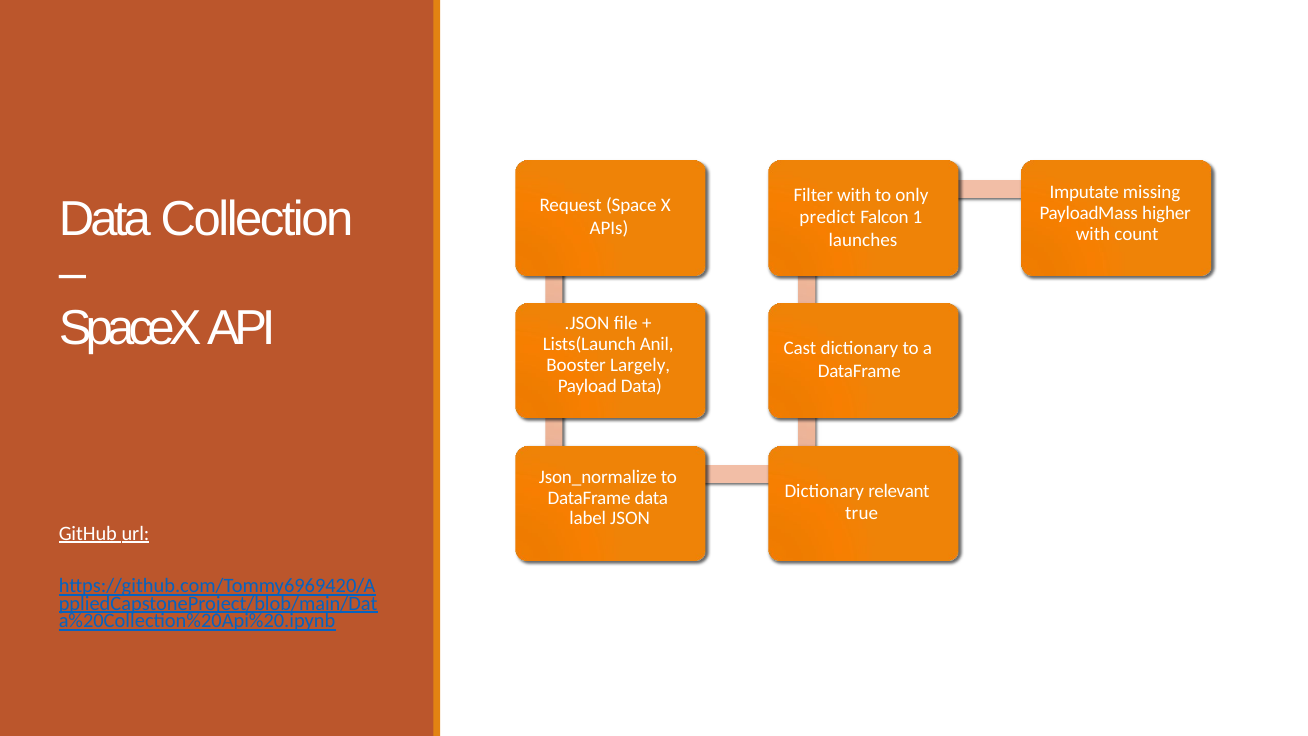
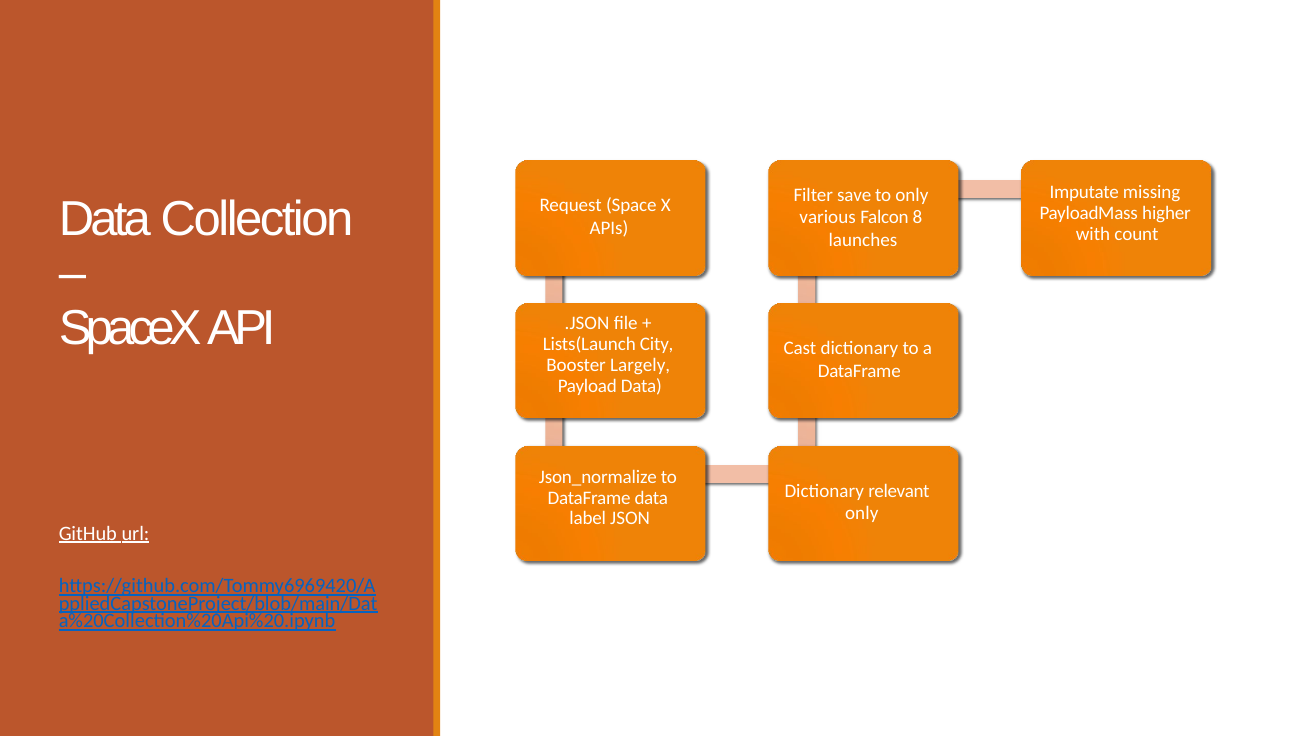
Filter with: with -> save
predict: predict -> various
1: 1 -> 8
Anil: Anil -> City
true at (862, 513): true -> only
